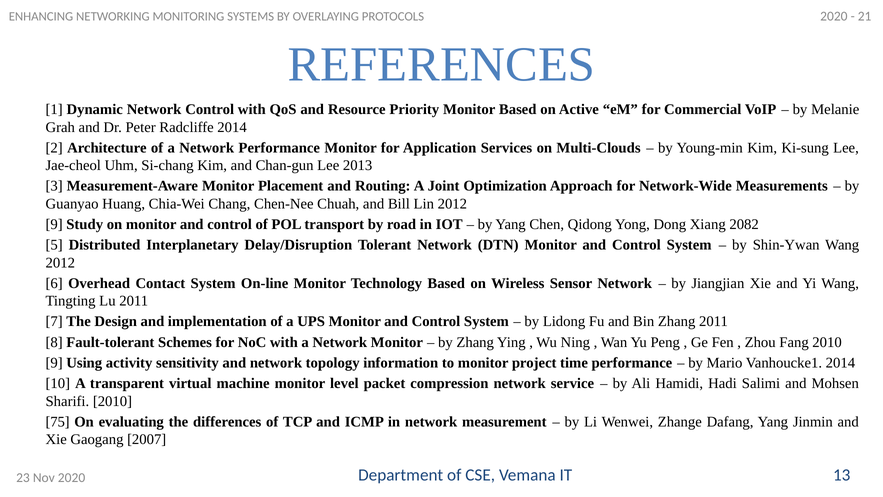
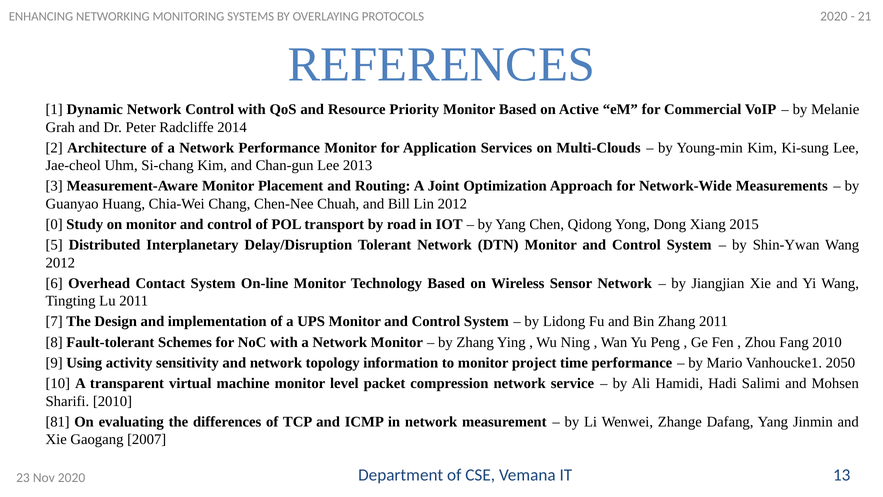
9 at (54, 224): 9 -> 0
2082: 2082 -> 2015
Vanhoucke1 2014: 2014 -> 2050
75: 75 -> 81
